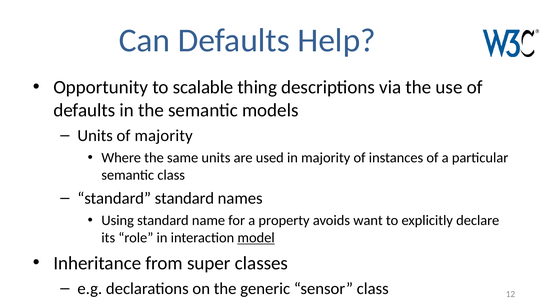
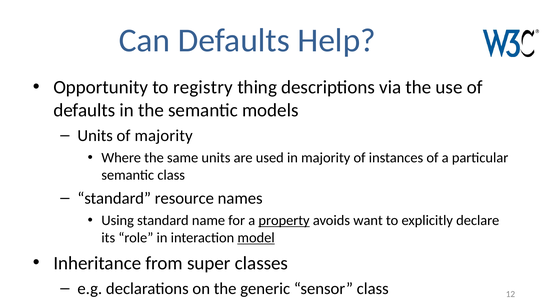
scalable: scalable -> registry
standard standard: standard -> resource
property underline: none -> present
